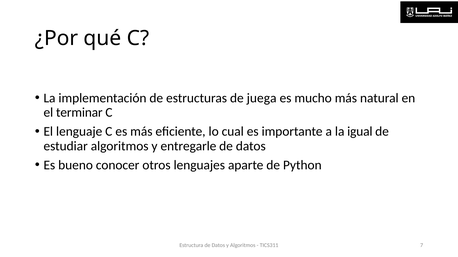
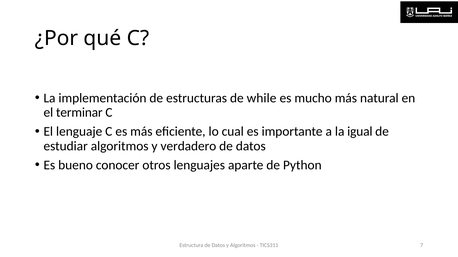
juega: juega -> while
entregarle: entregarle -> verdadero
